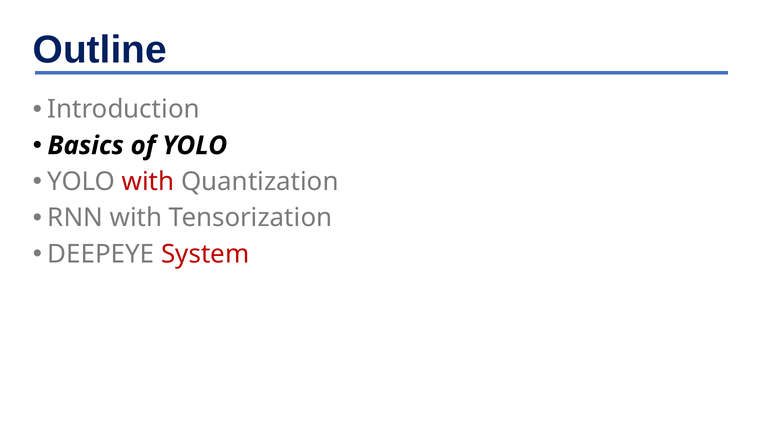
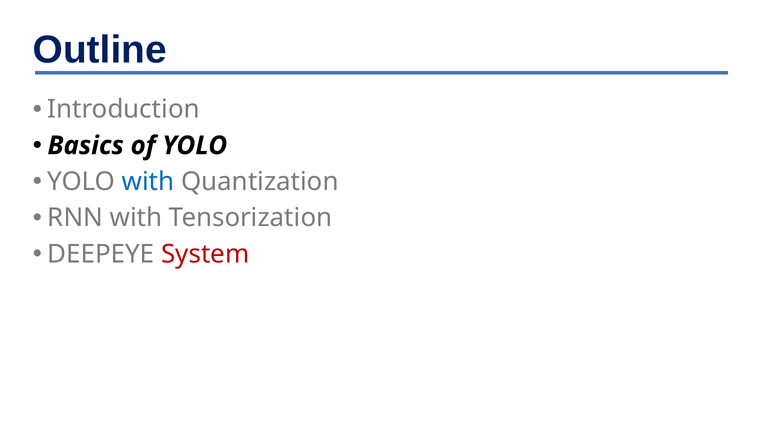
with at (148, 182) colour: red -> blue
